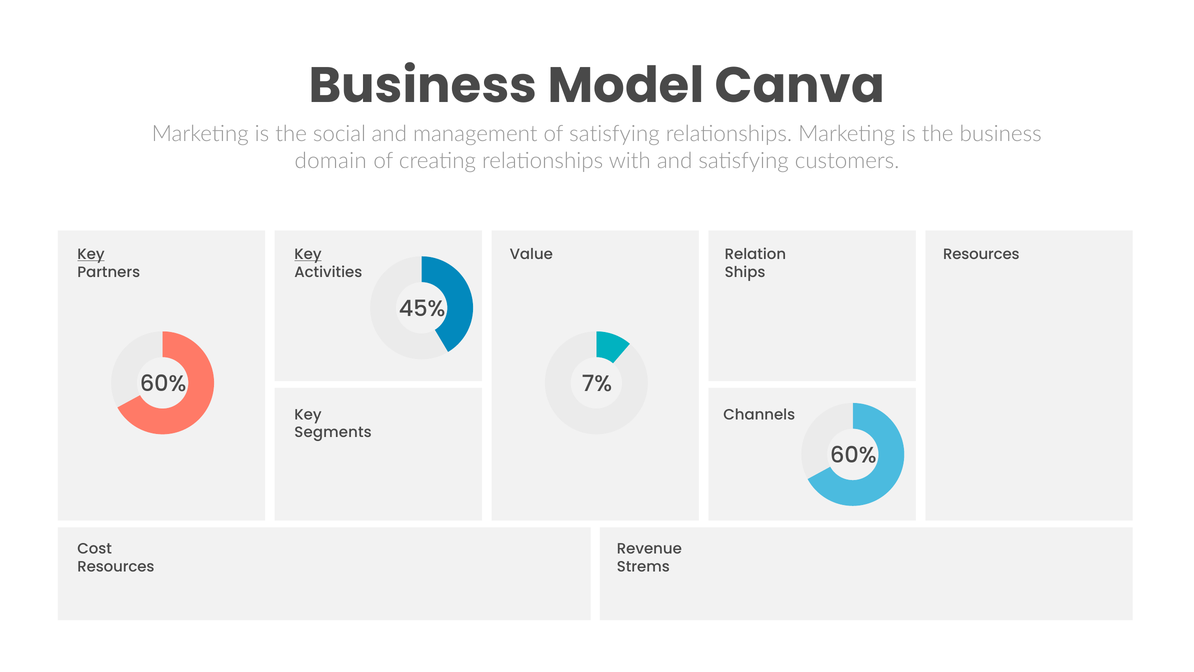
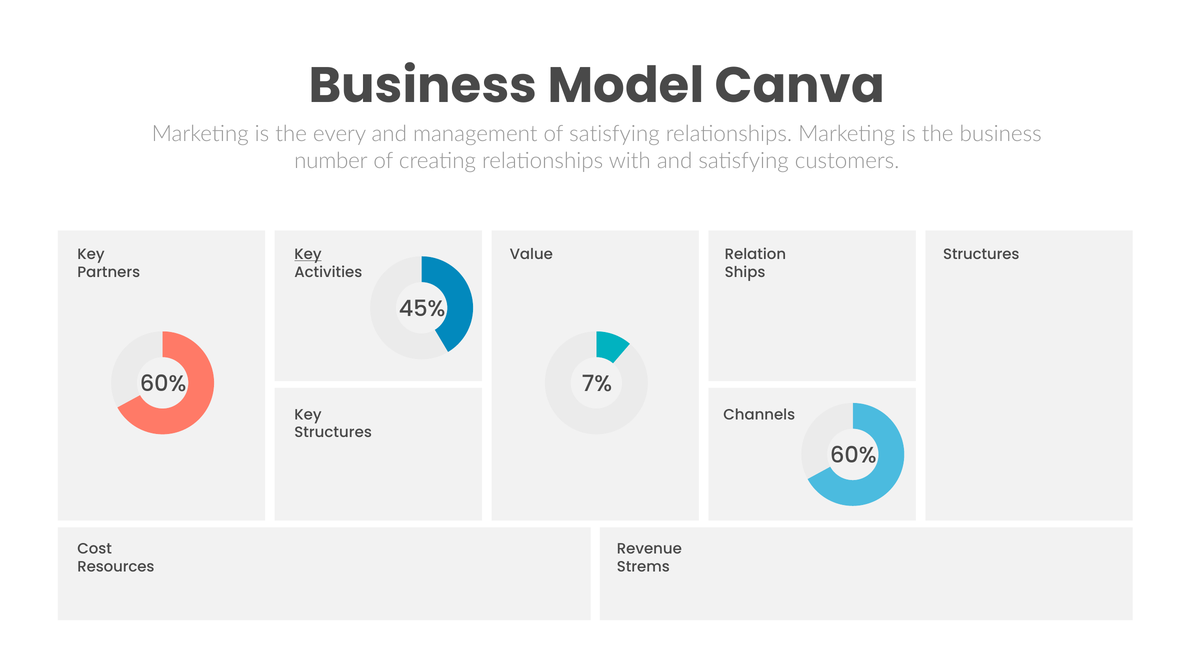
social: social -> every
domain: domain -> number
Key at (91, 254) underline: present -> none
Resources at (981, 254): Resources -> Structures
Segments at (333, 432): Segments -> Structures
